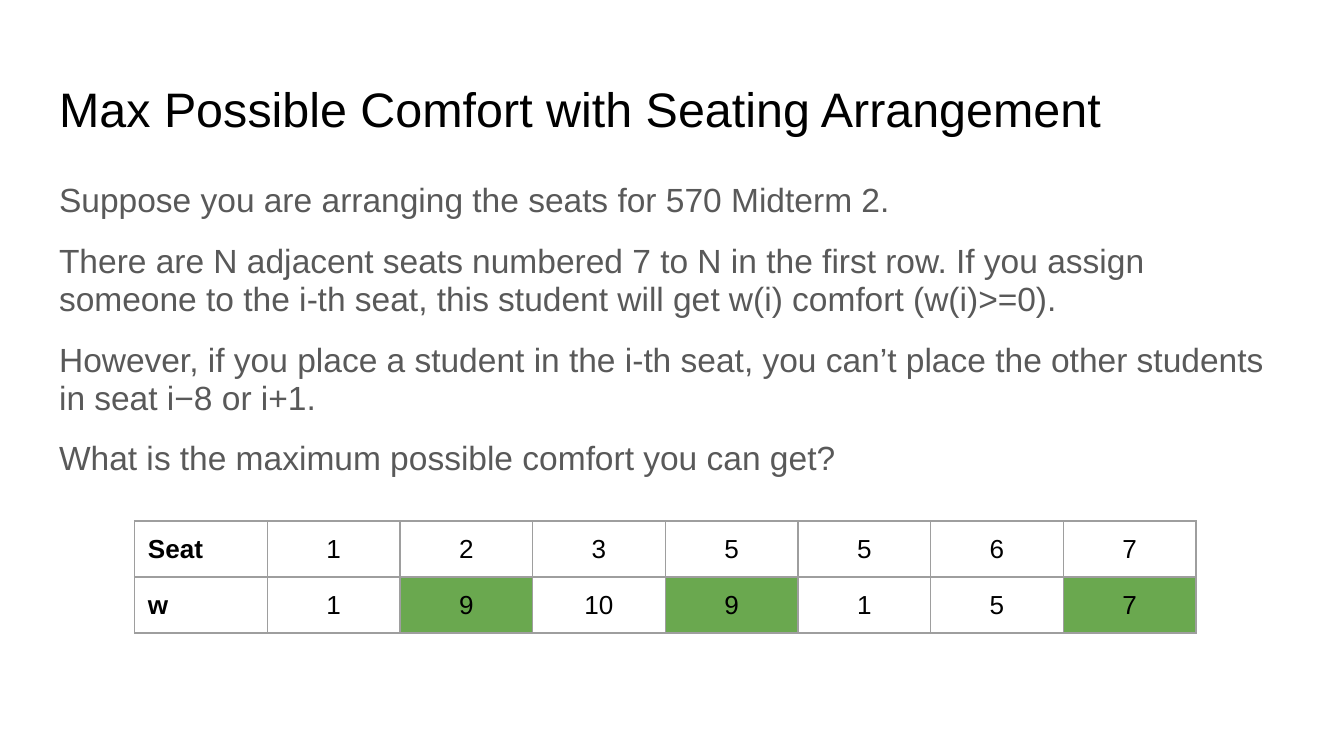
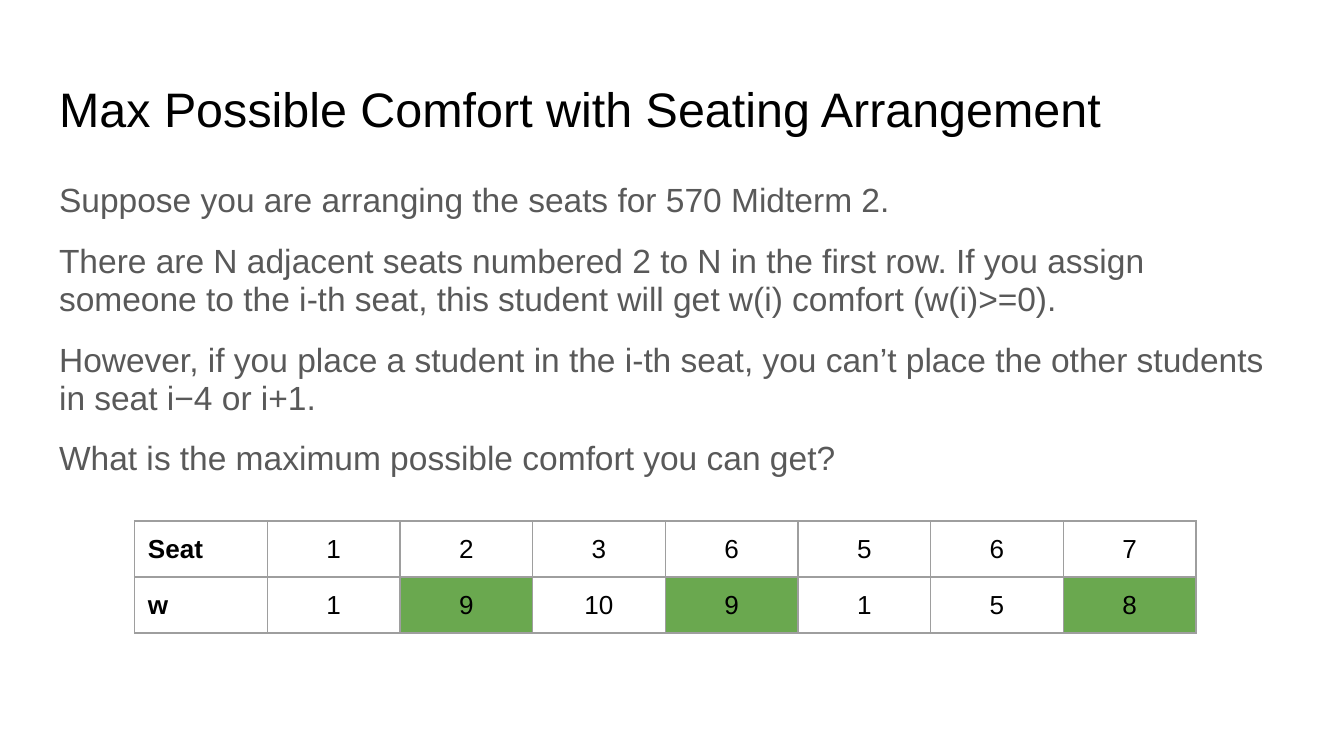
numbered 7: 7 -> 2
i−8: i−8 -> i−4
3 5: 5 -> 6
5 7: 7 -> 8
